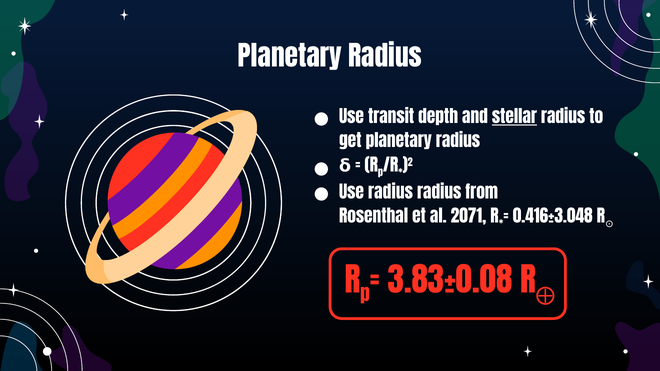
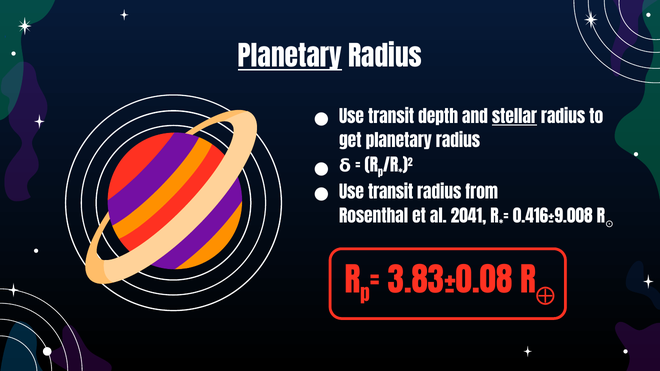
Planetary at (290, 58) underline: none -> present
radius at (391, 193): radius -> transit
2071: 2071 -> 2041
0.416±3.048: 0.416±3.048 -> 0.416±9.008
